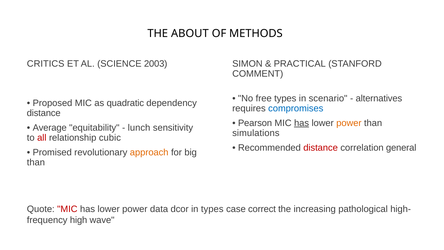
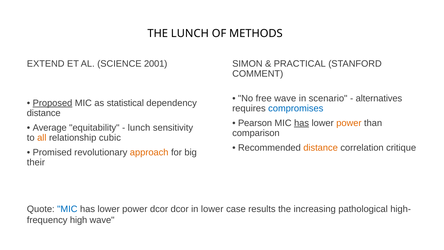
THE ABOUT: ABOUT -> LUNCH
CRITICS: CRITICS -> EXTEND
2003: 2003 -> 2001
free types: types -> wave
Proposed underline: none -> present
quadratic: quadratic -> statistical
simulations: simulations -> comparison
all colour: red -> orange
distance at (321, 148) colour: red -> orange
general: general -> critique
than at (36, 162): than -> their
MIC at (67, 209) colour: red -> blue
power data: data -> dcor
in types: types -> lower
correct: correct -> results
